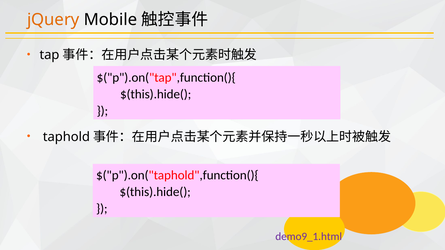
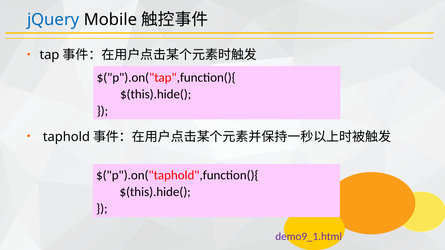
jQuery colour: orange -> blue
